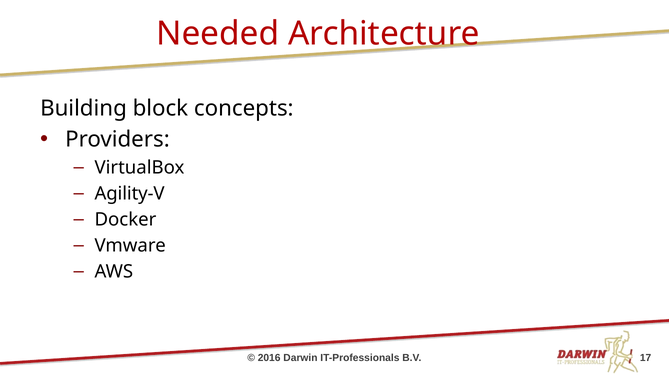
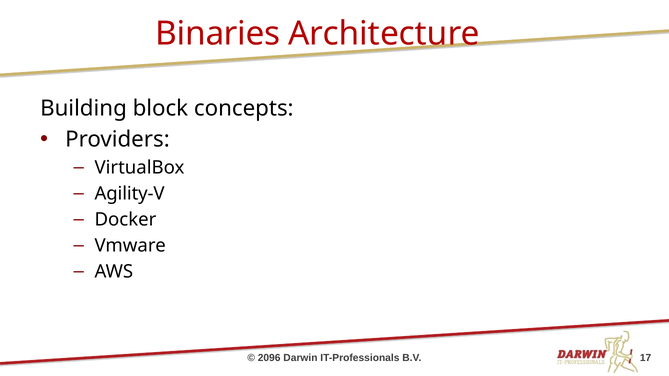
Needed: Needed -> Binaries
2016: 2016 -> 2096
